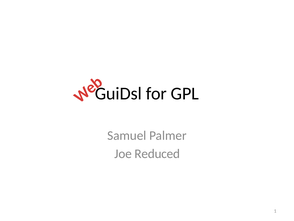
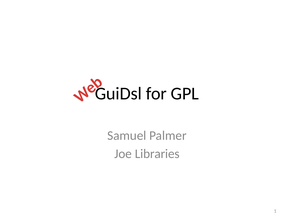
Reduced: Reduced -> Libraries
